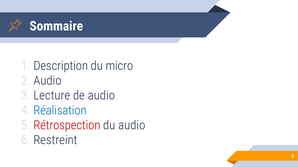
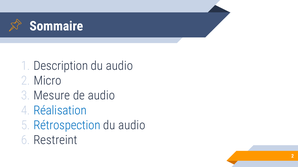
Description du micro: micro -> audio
2 Audio: Audio -> Micro
Lecture: Lecture -> Mesure
Rétrospection colour: red -> blue
